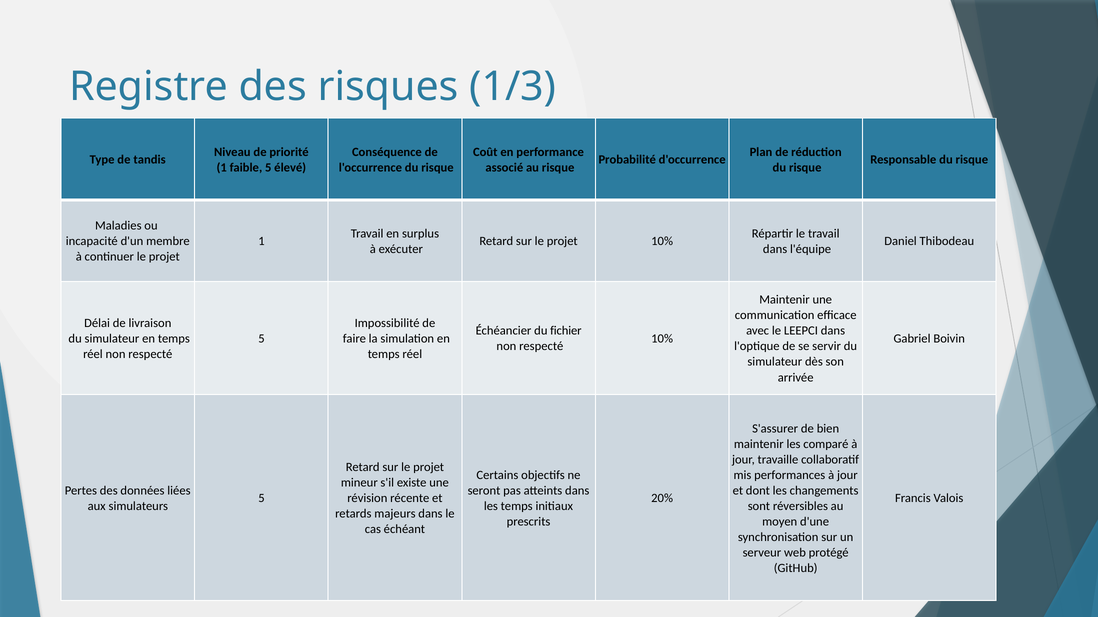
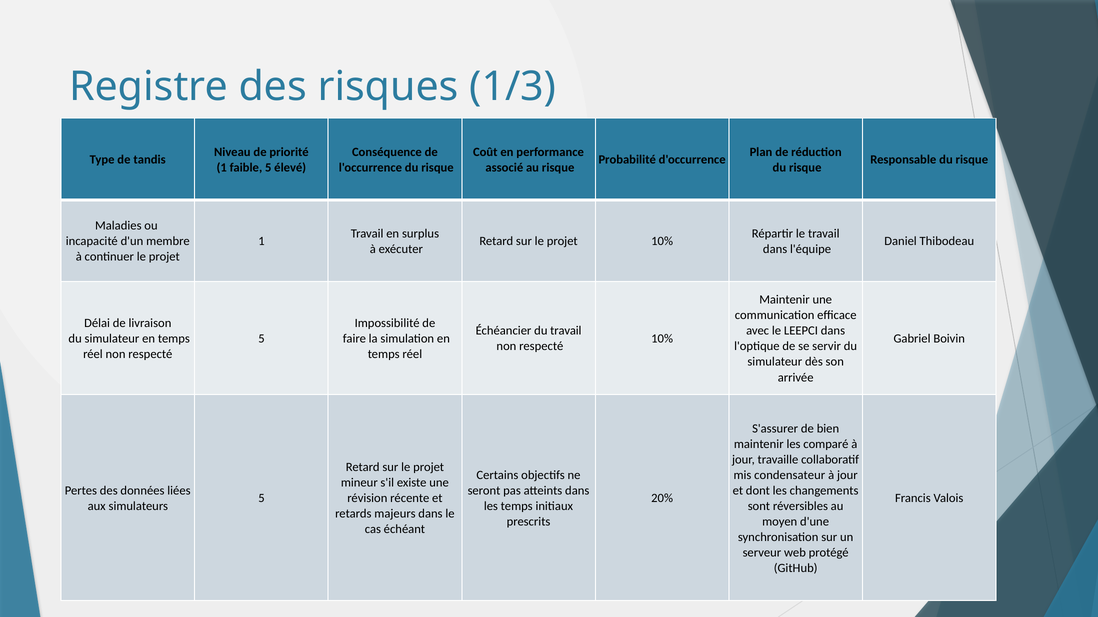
du fichier: fichier -> travail
performances: performances -> condensateur
